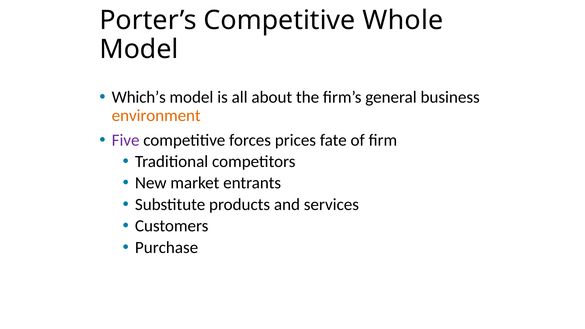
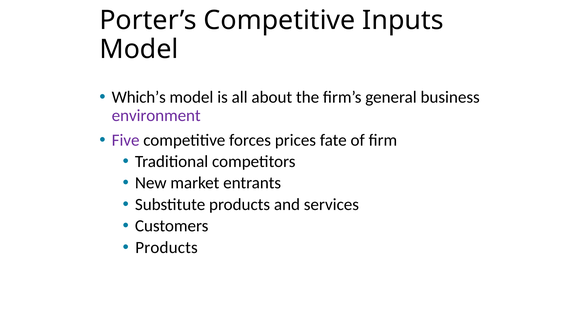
Whole: Whole -> Inputs
environment colour: orange -> purple
Purchase at (167, 247): Purchase -> Products
